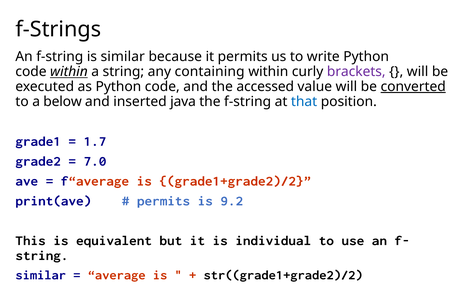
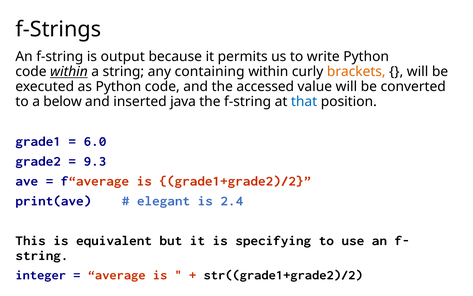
is similar: similar -> output
brackets colour: purple -> orange
converted underline: present -> none
1.7: 1.7 -> 6.0
7.0: 7.0 -> 9.3
permits at (164, 201): permits -> elegant
9.2: 9.2 -> 2.4
individual: individual -> specifying
similar at (41, 275): similar -> integer
